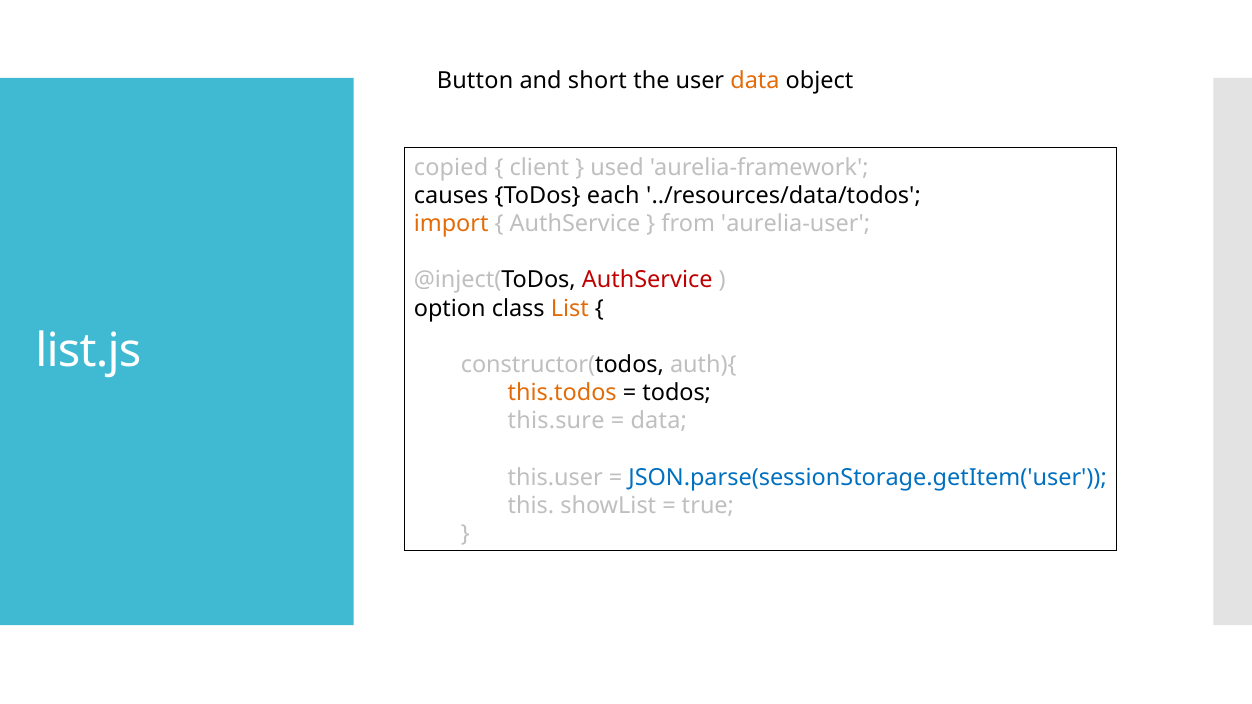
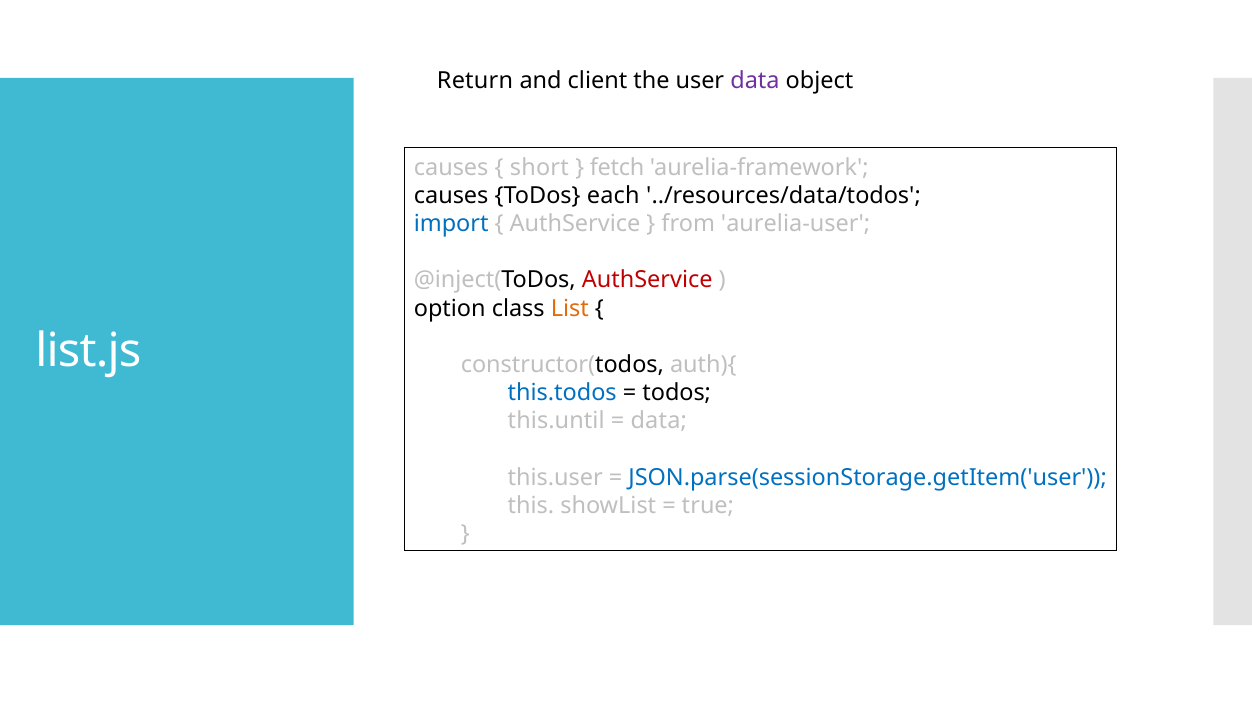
Button: Button -> Return
short: short -> client
data at (755, 81) colour: orange -> purple
copied at (451, 168): copied -> causes
client: client -> short
used: used -> fetch
import colour: orange -> blue
this.todos colour: orange -> blue
this.sure: this.sure -> this.until
